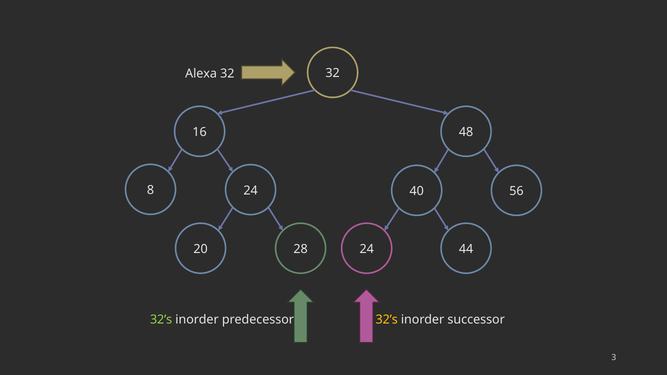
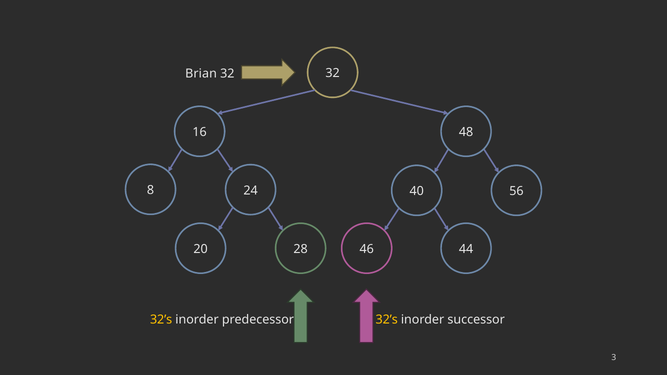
Alexa: Alexa -> Brian
28 24: 24 -> 46
32’s at (161, 320) colour: light green -> yellow
